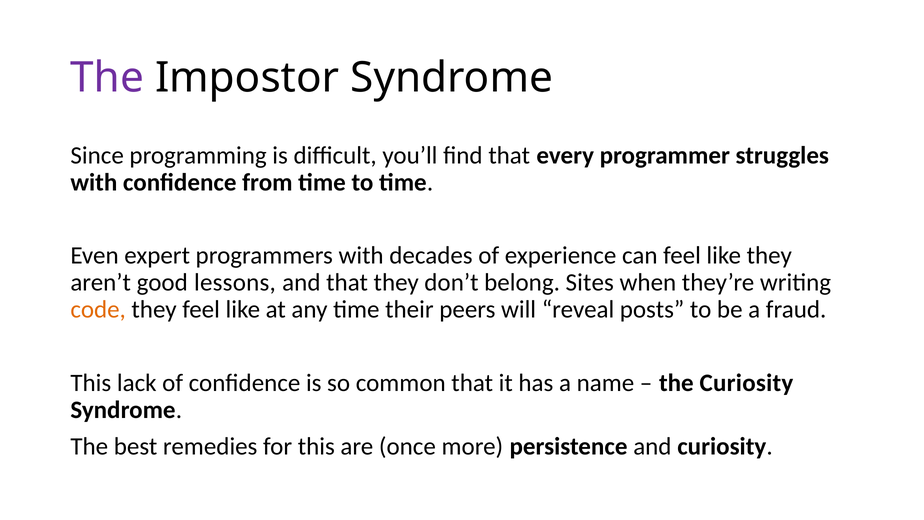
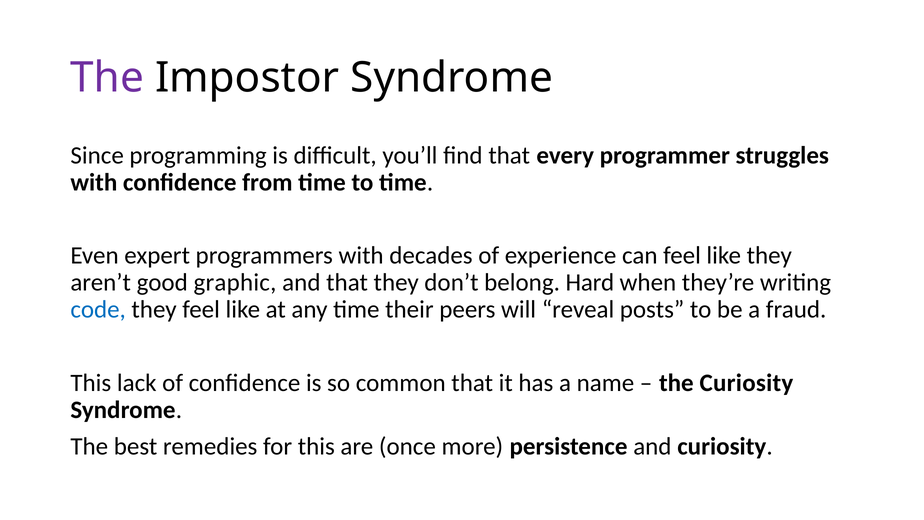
lessons: lessons -> graphic
Sites: Sites -> Hard
code colour: orange -> blue
